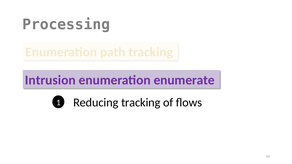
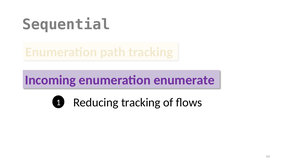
Processing: Processing -> Sequential
Intrusion: Intrusion -> Incoming
